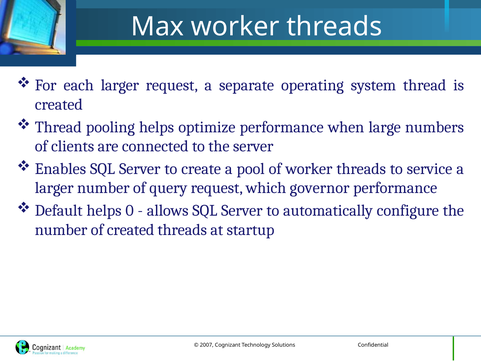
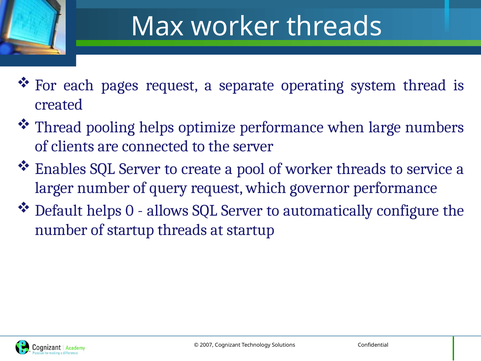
each larger: larger -> pages
of created: created -> startup
